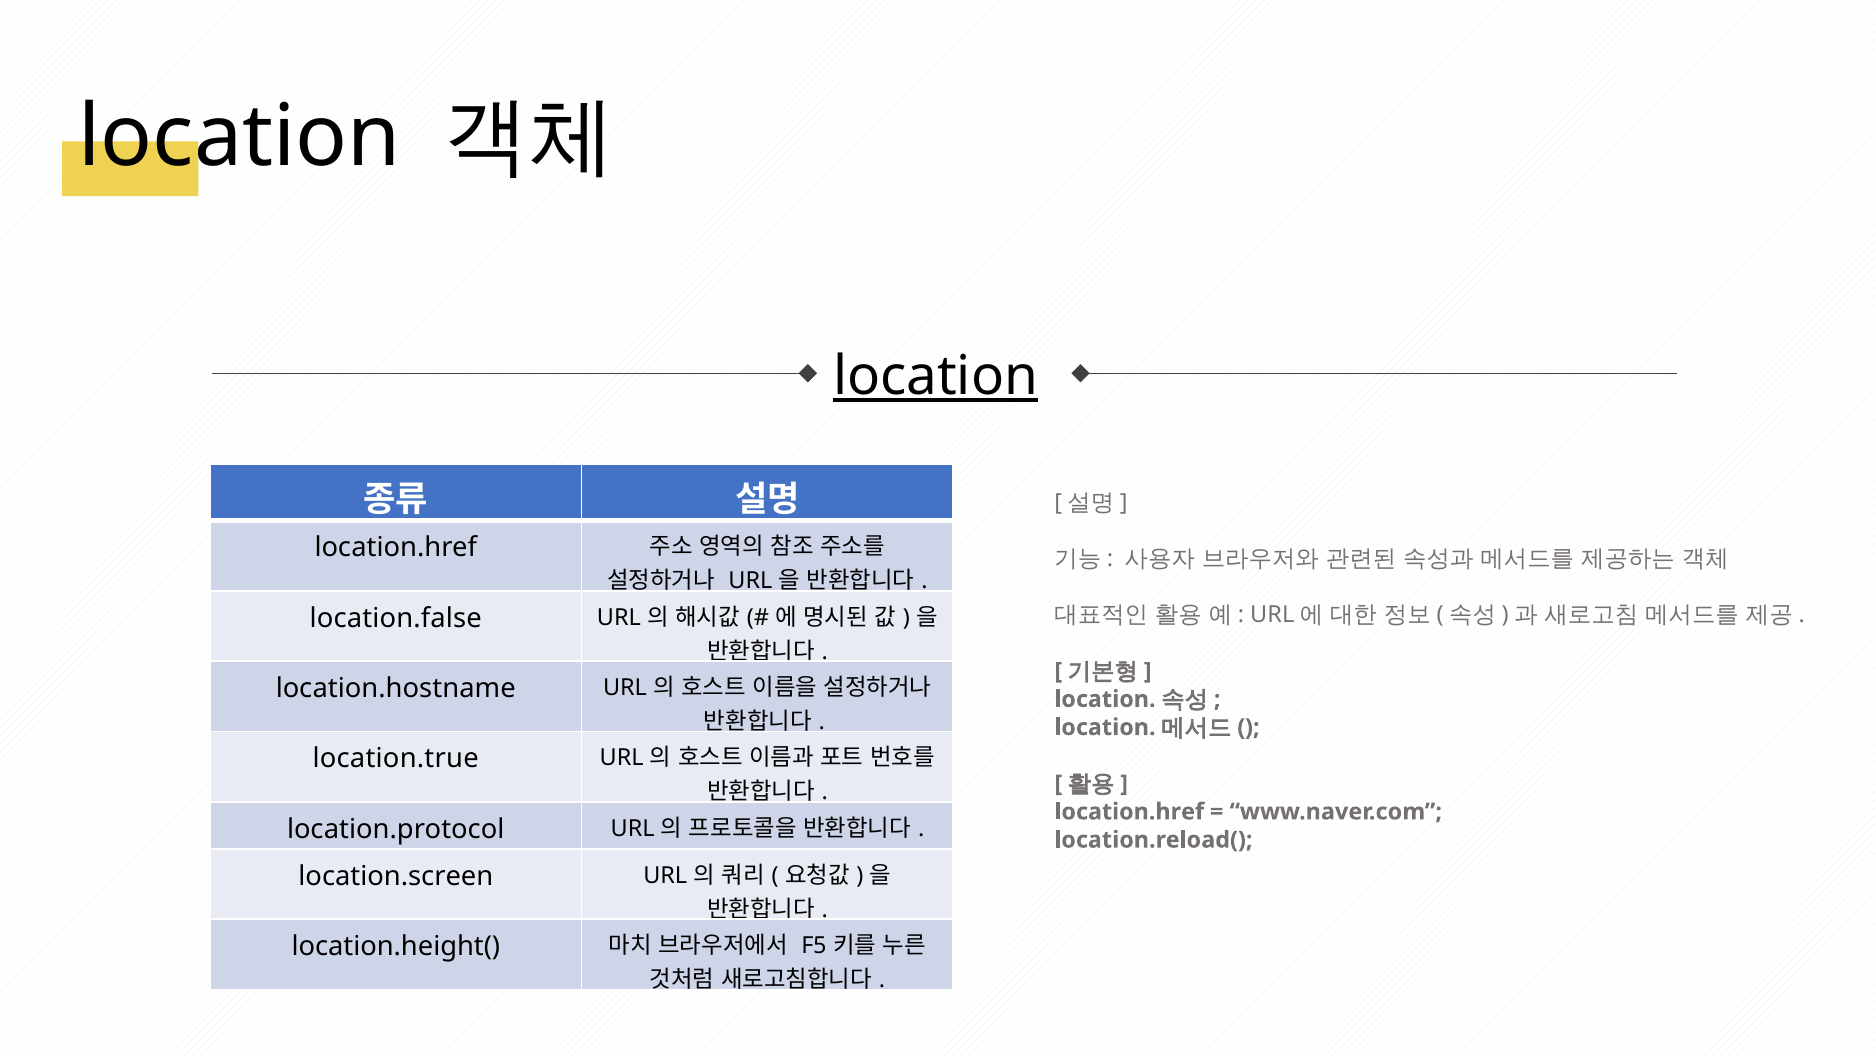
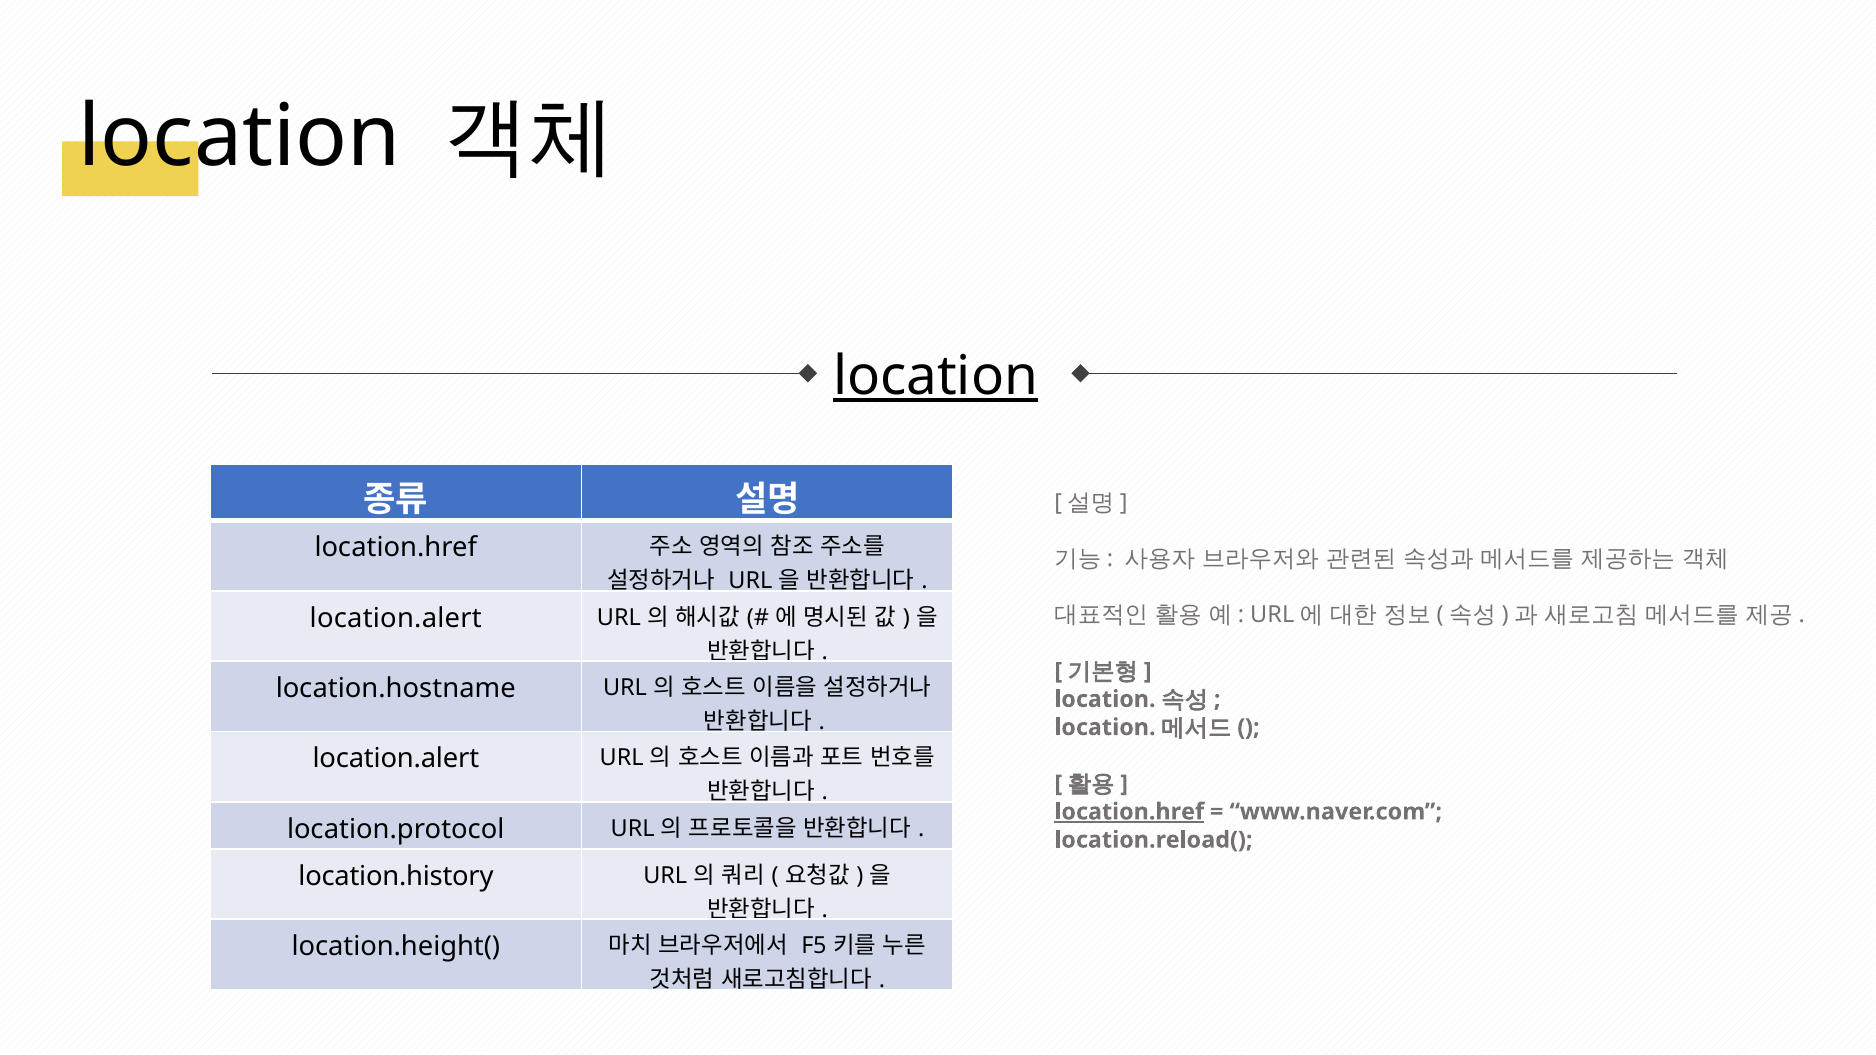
location.false at (396, 618): location.false -> location.alert
location.true at (396, 759): location.true -> location.alert
location.href at (1129, 812) underline: none -> present
location.screen: location.screen -> location.history
